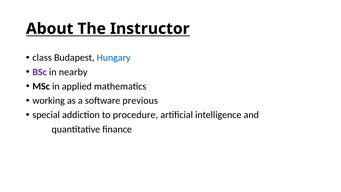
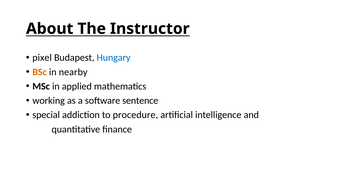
class: class -> pixel
BSc colour: purple -> orange
previous: previous -> sentence
